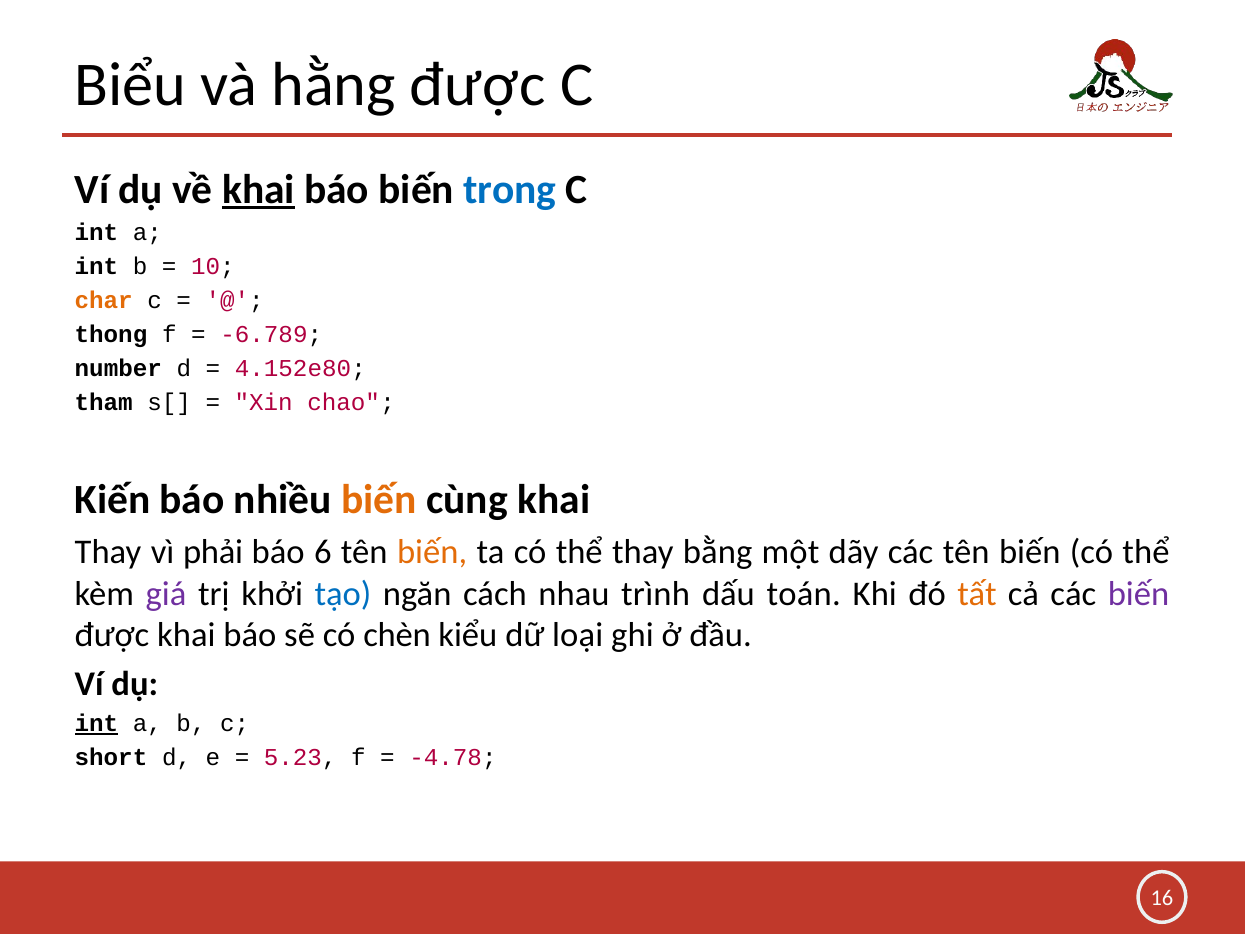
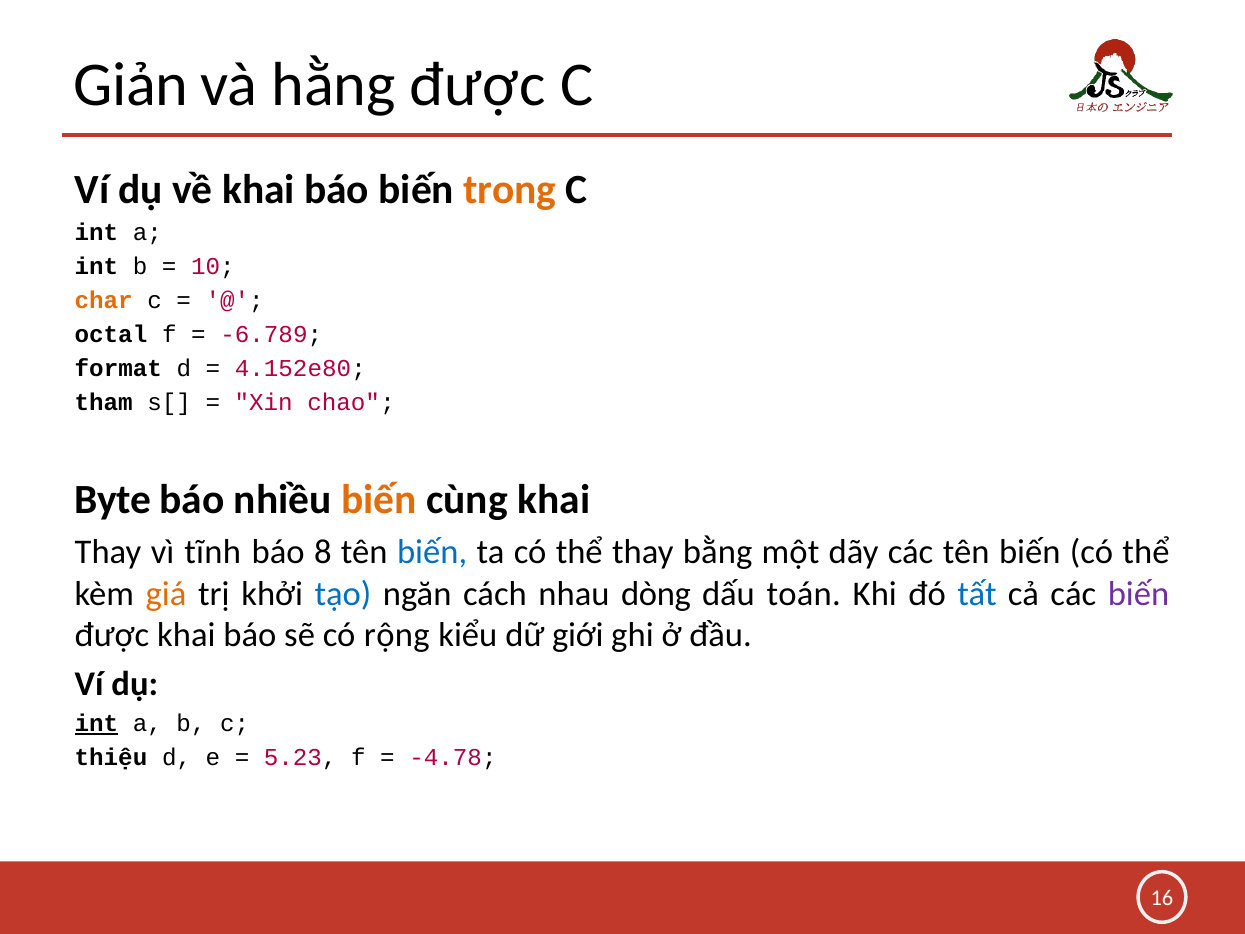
Biểu: Biểu -> Giản
khai at (259, 190) underline: present -> none
trong colour: blue -> orange
thong: thong -> octal
number: number -> format
Kiến: Kiến -> Byte
phải: phải -> tĩnh
6: 6 -> 8
biến at (432, 552) colour: orange -> blue
giá colour: purple -> orange
trình: trình -> dòng
tất colour: orange -> blue
chèn: chèn -> rộng
loại: loại -> giới
short: short -> thiệu
